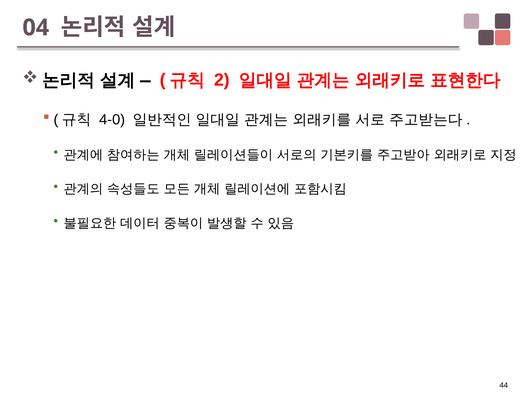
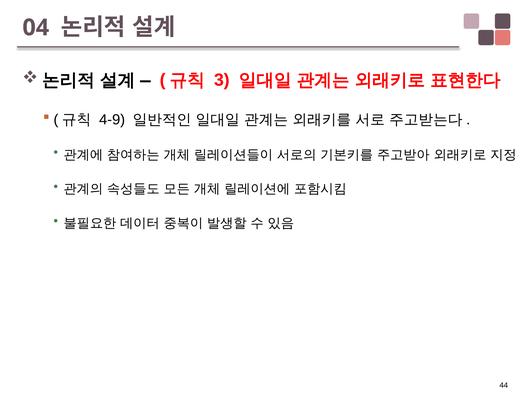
2: 2 -> 3
4-0: 4-0 -> 4-9
